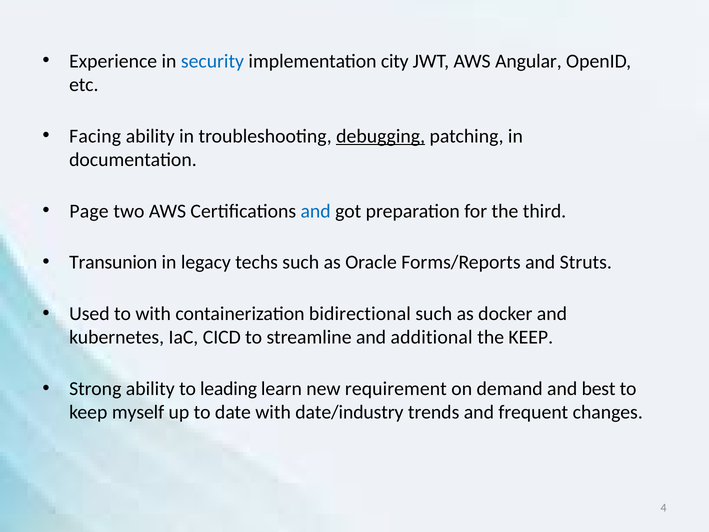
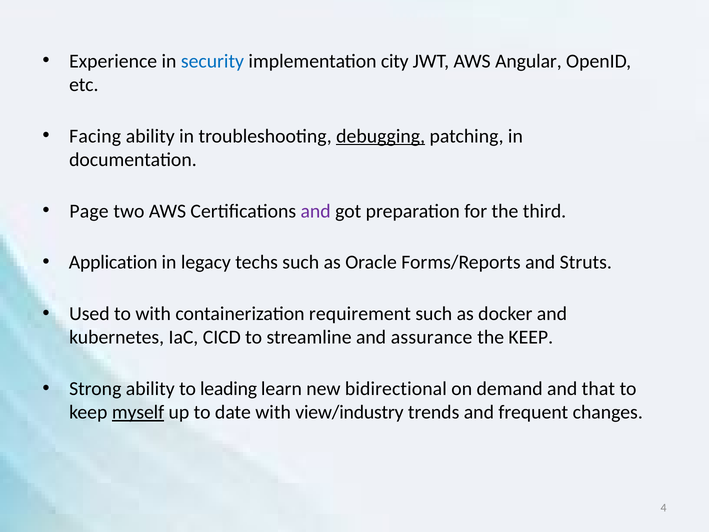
and at (316, 211) colour: blue -> purple
Transunion: Transunion -> Application
bidirectional: bidirectional -> requirement
additional: additional -> assurance
requirement: requirement -> bidirectional
best: best -> that
myself underline: none -> present
date/industry: date/industry -> view/industry
